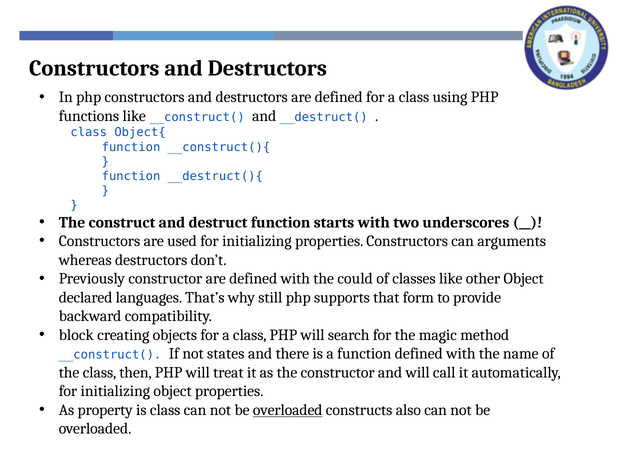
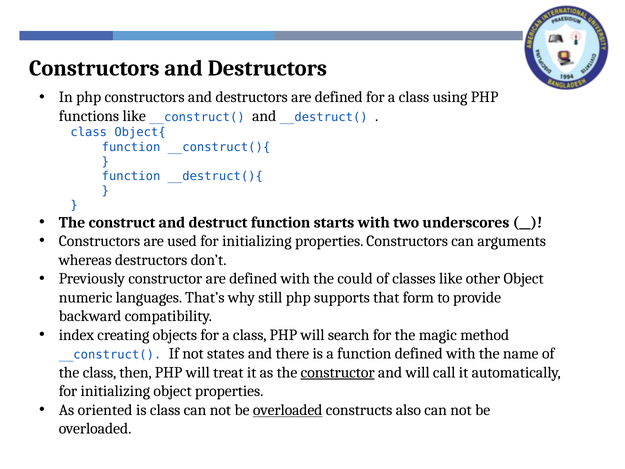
declared: declared -> numeric
block: block -> index
constructor at (338, 372) underline: none -> present
property: property -> oriented
